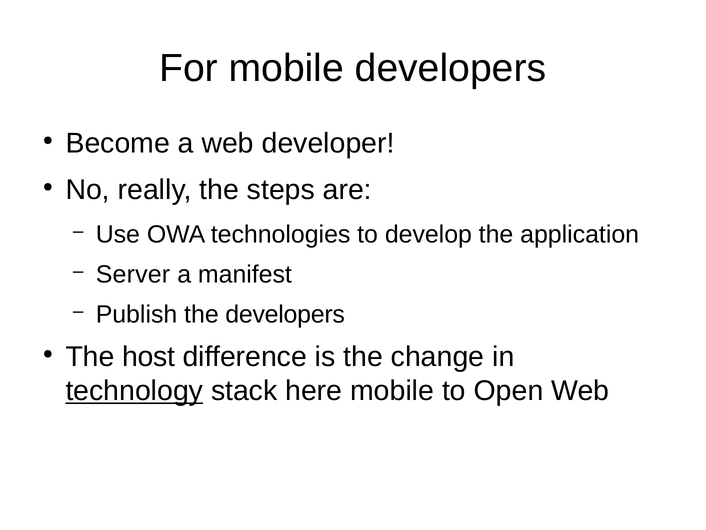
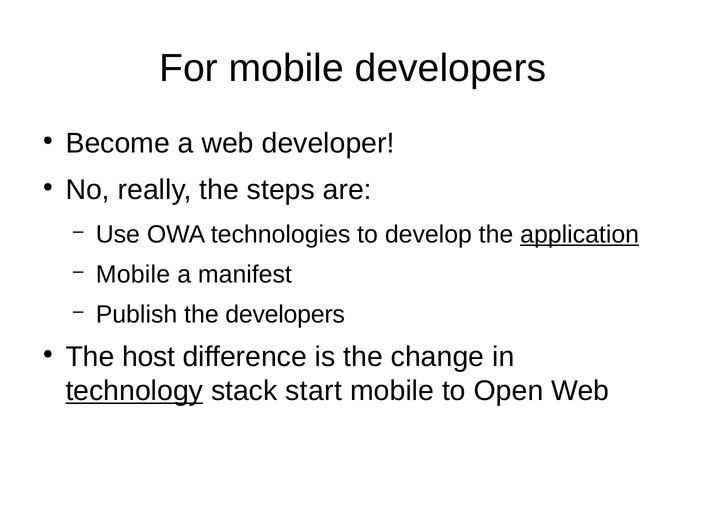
application underline: none -> present
Server at (133, 274): Server -> Mobile
here: here -> start
